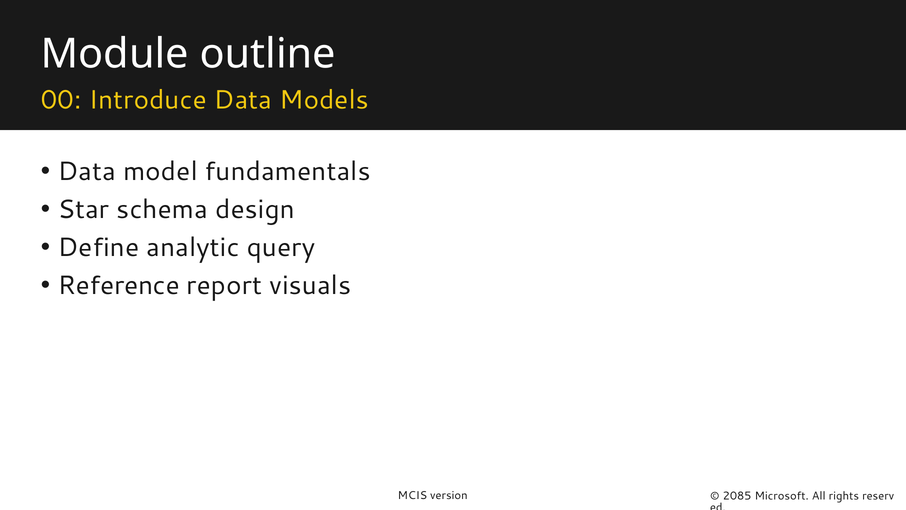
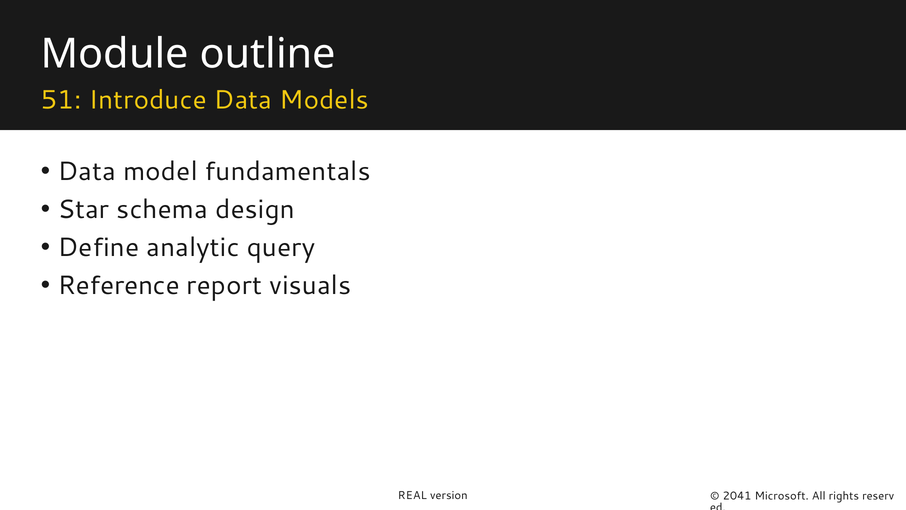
00: 00 -> 51
MCIS: MCIS -> REAL
2085: 2085 -> 2041
